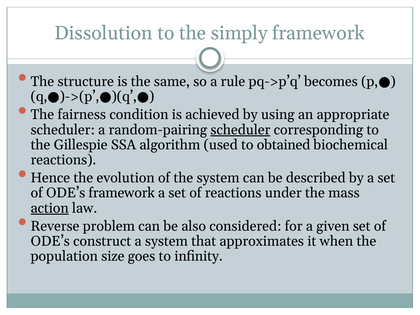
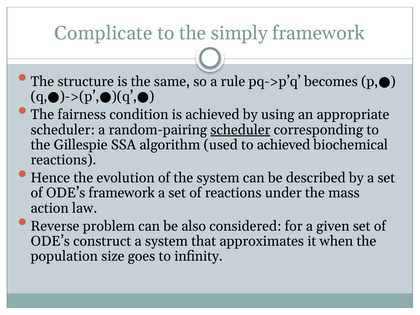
Dissolution: Dissolution -> Complicate
to obtained: obtained -> achieved
action underline: present -> none
